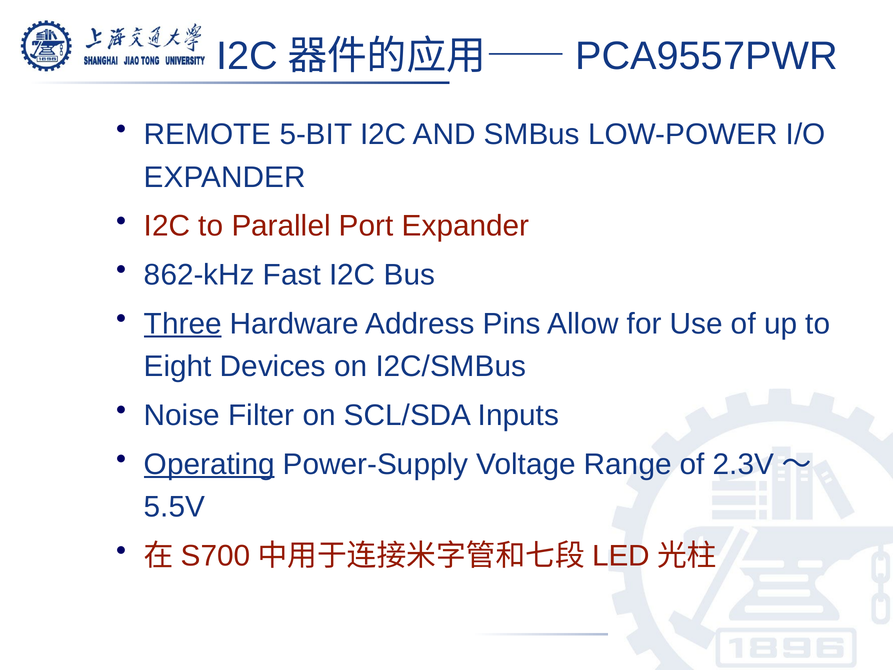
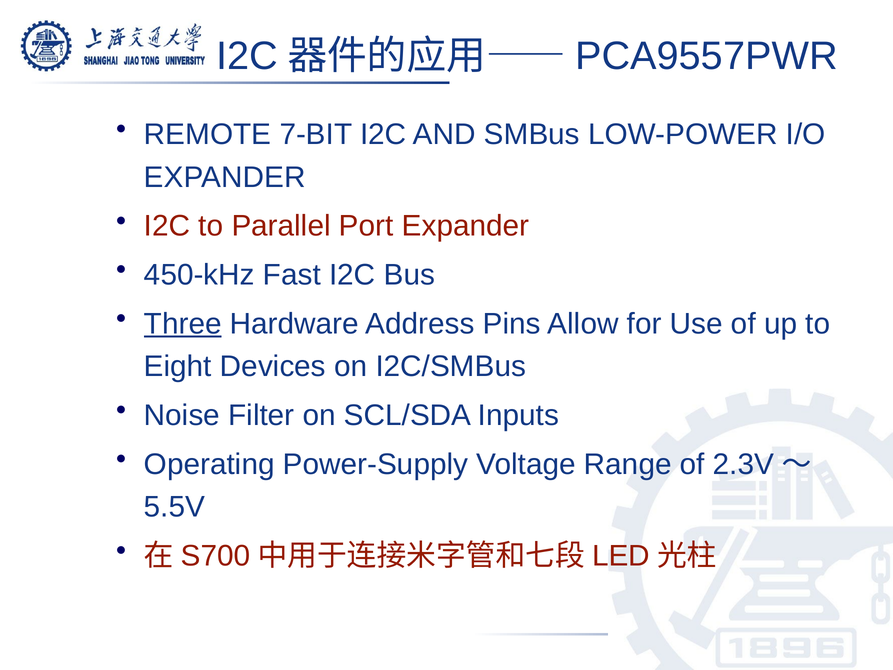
5-BIT: 5-BIT -> 7-BIT
862-kHz: 862-kHz -> 450-kHz
Operating underline: present -> none
